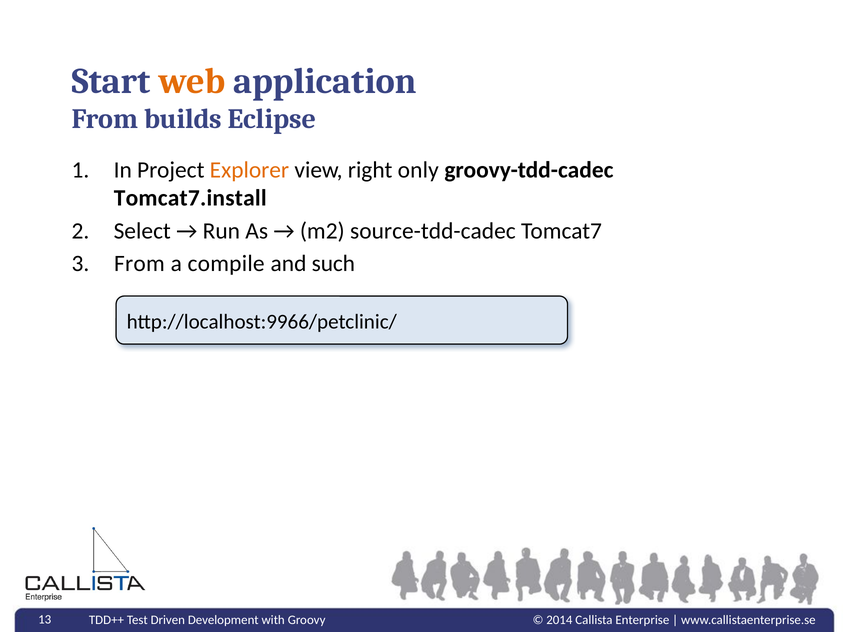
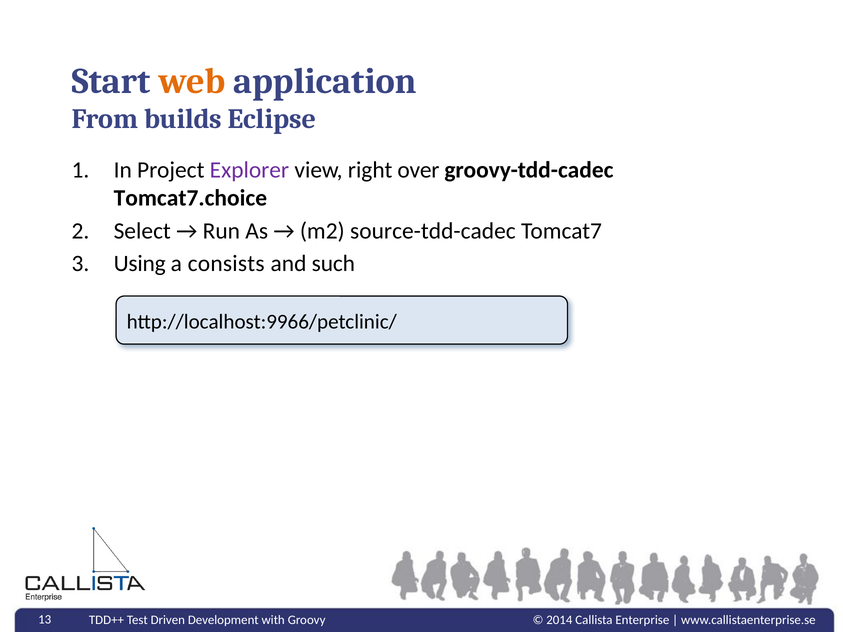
Explorer colour: orange -> purple
only: only -> over
Tomcat7.install: Tomcat7.install -> Tomcat7.choice
From at (139, 264): From -> Using
compile: compile -> consists
